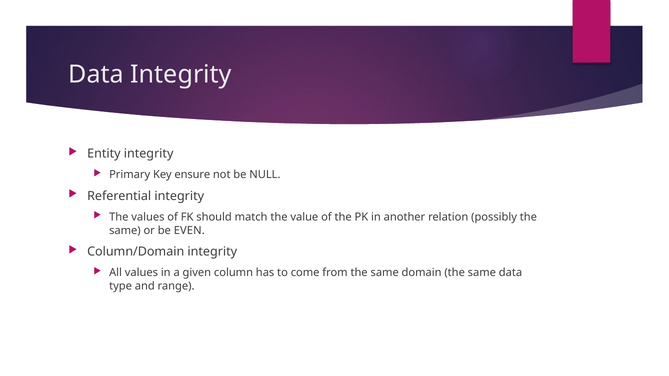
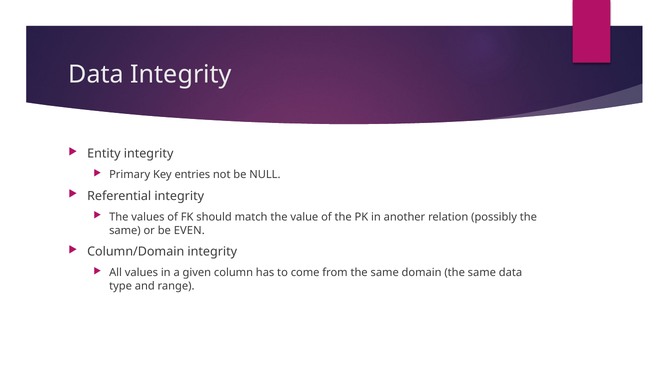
ensure: ensure -> entries
